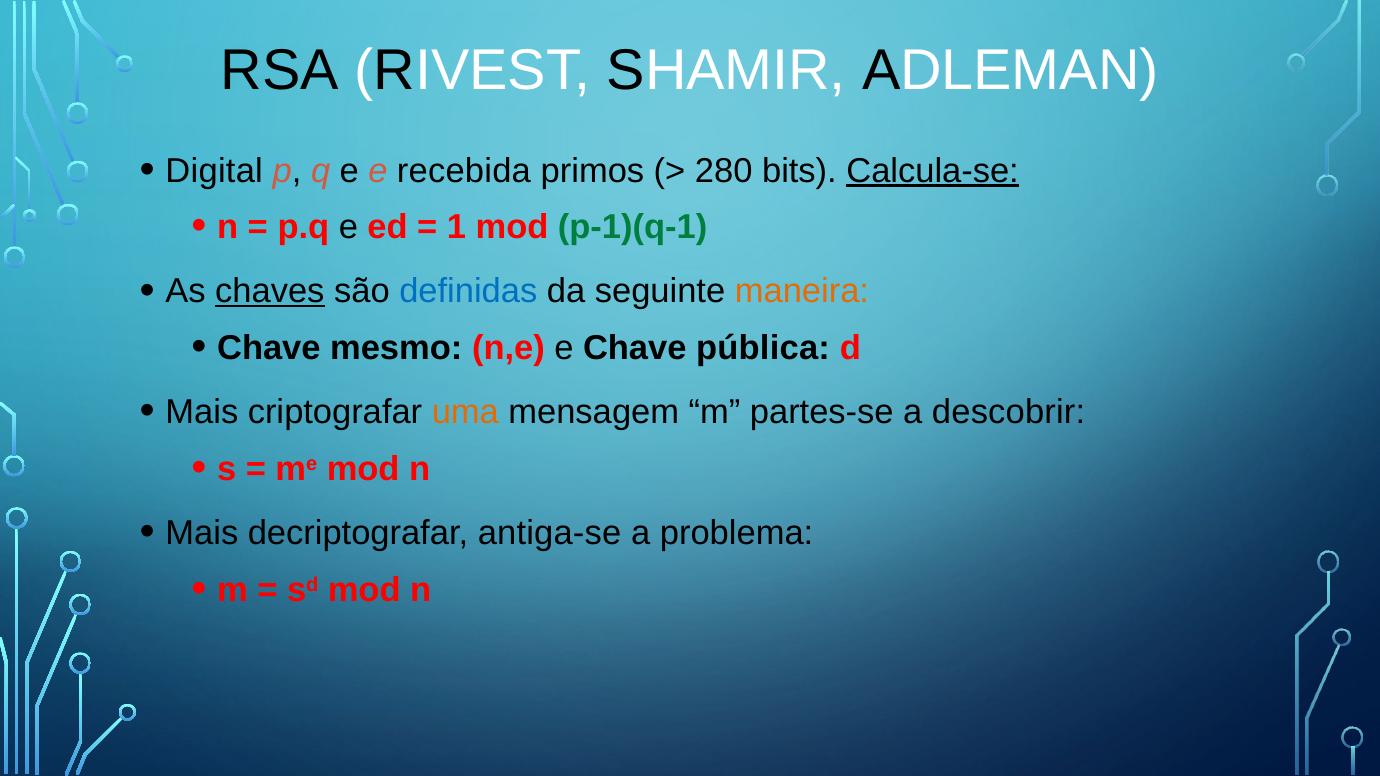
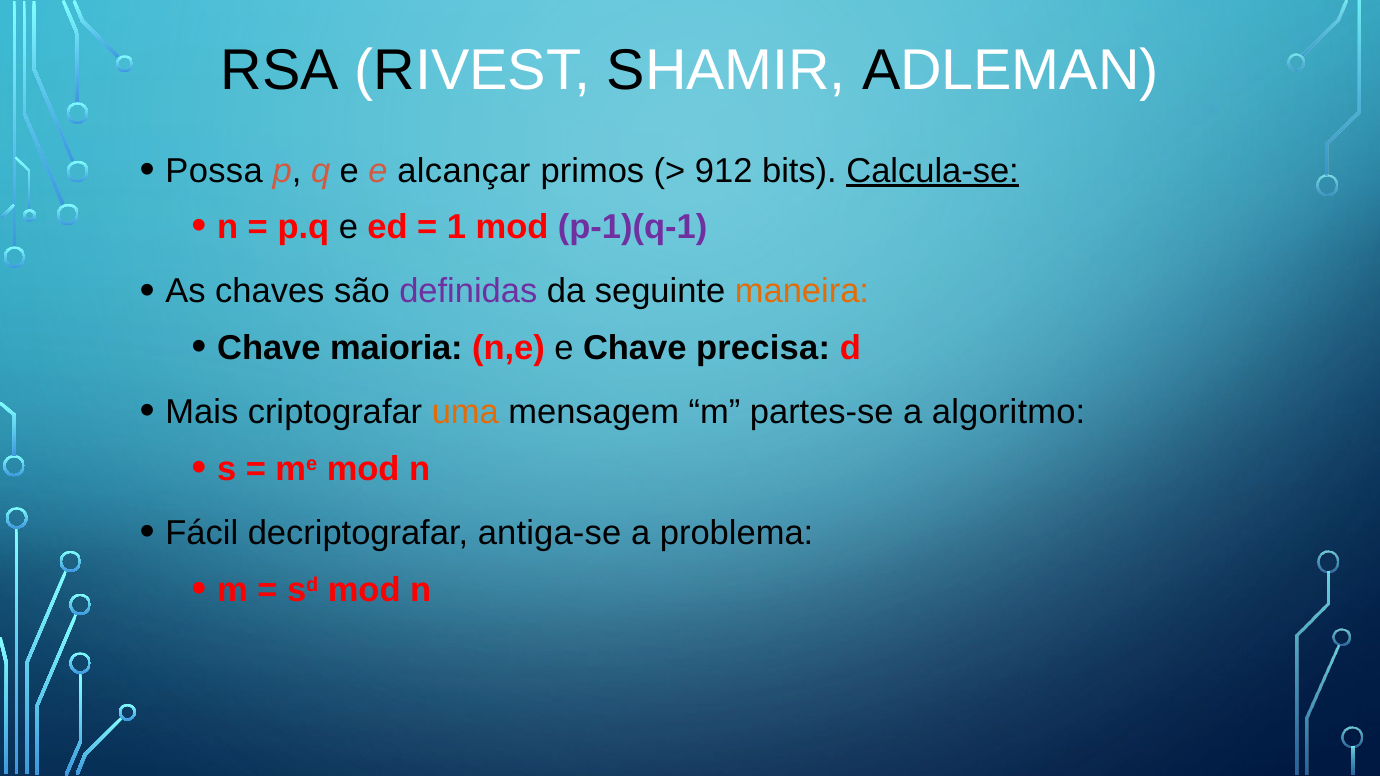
Digital: Digital -> Possa
recebida: recebida -> alcançar
280: 280 -> 912
p-1)(q-1 colour: green -> purple
chaves underline: present -> none
definidas colour: blue -> purple
mesmo: mesmo -> maioria
pública: pública -> precisa
descobrir: descobrir -> algoritmo
Mais at (202, 533): Mais -> Fácil
